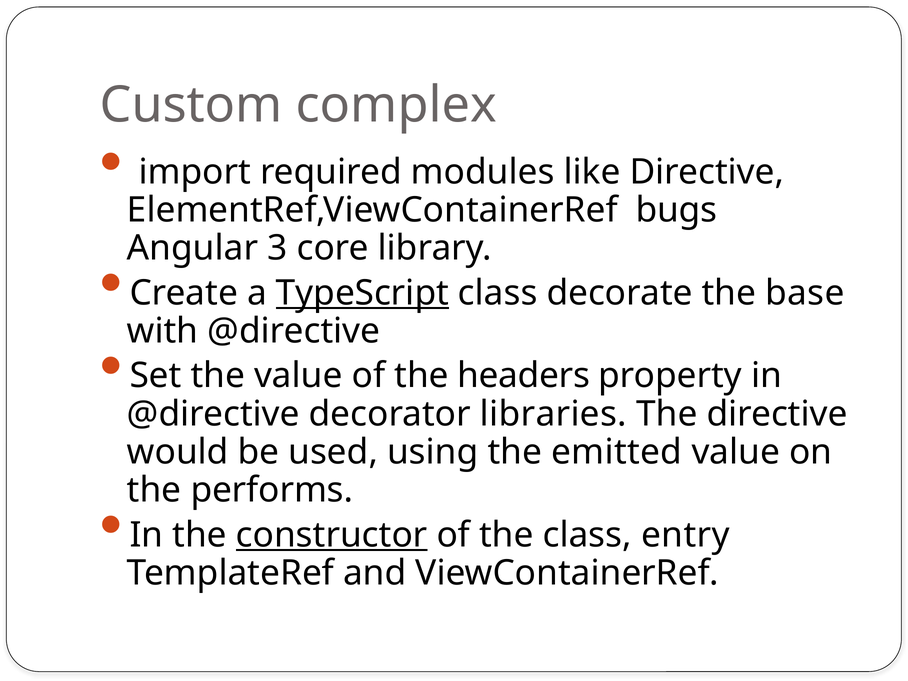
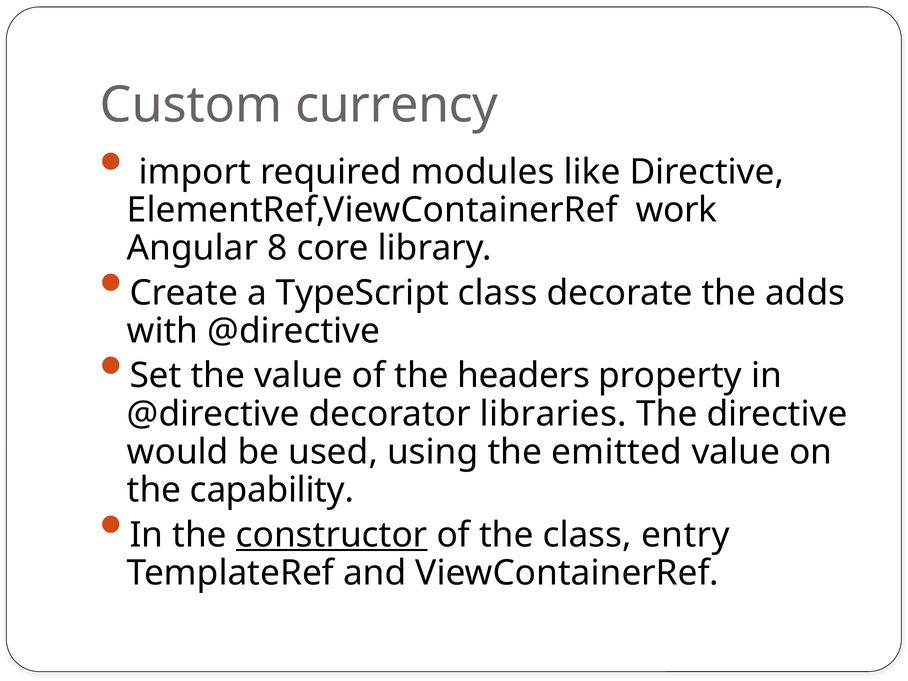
complex: complex -> currency
bugs: bugs -> work
3: 3 -> 8
TypeScript underline: present -> none
base: base -> adds
performs: performs -> capability
